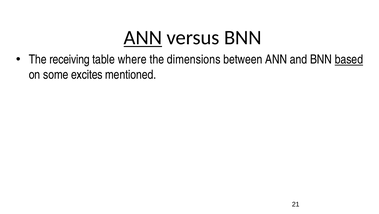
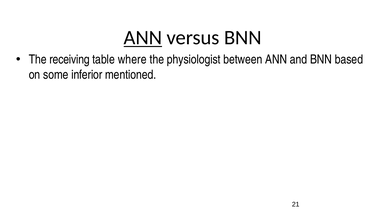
dimensions: dimensions -> physiologist
based underline: present -> none
excites: excites -> inferior
